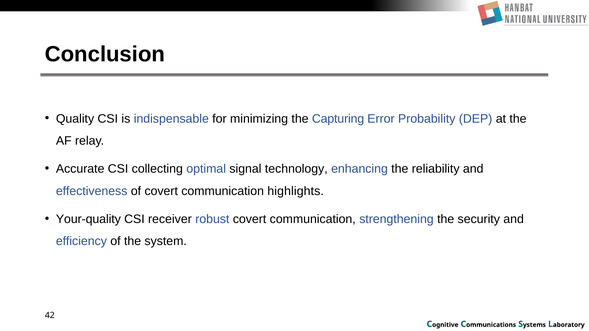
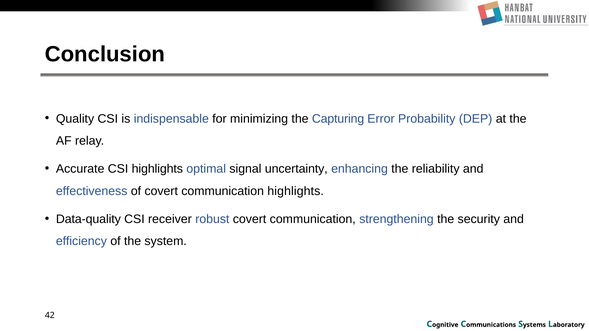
CSI collecting: collecting -> highlights
technology: technology -> uncertainty
Your-quality: Your-quality -> Data-quality
